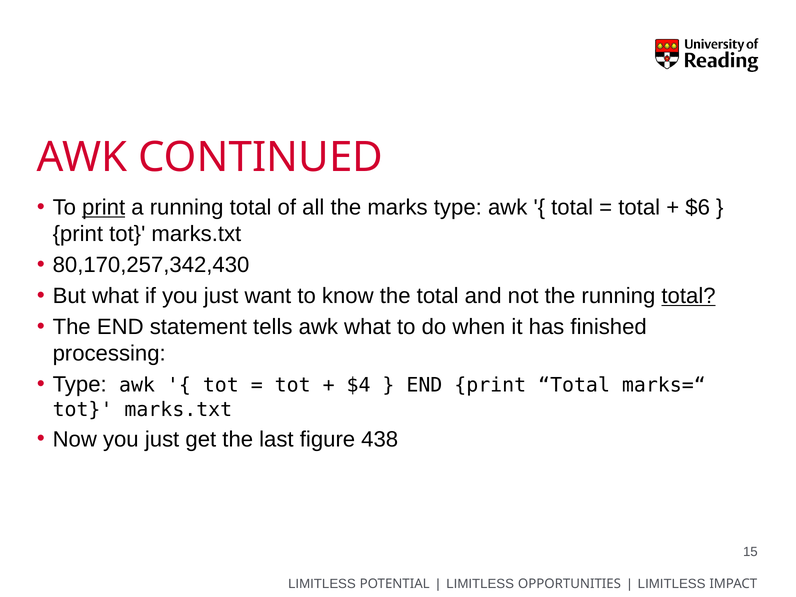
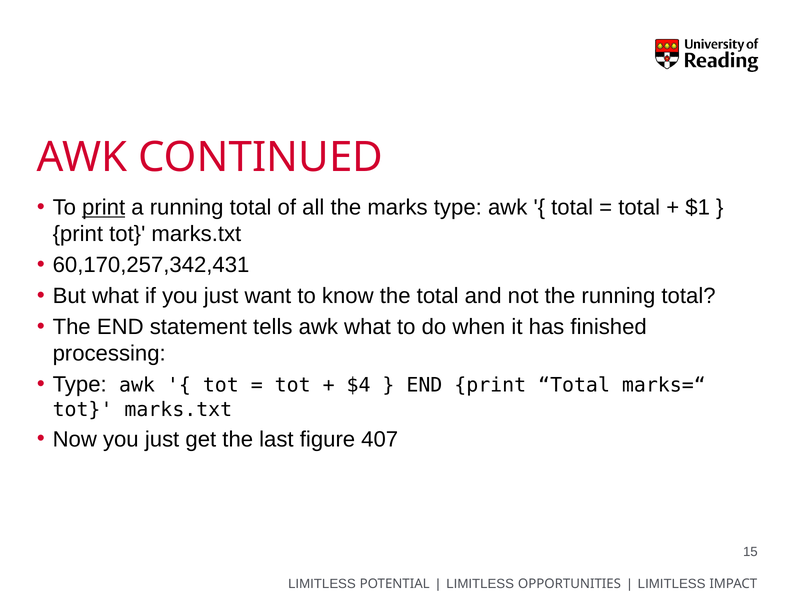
$6: $6 -> $1
80,170,257,342,430: 80,170,257,342,430 -> 60,170,257,342,431
total at (689, 296) underline: present -> none
438: 438 -> 407
